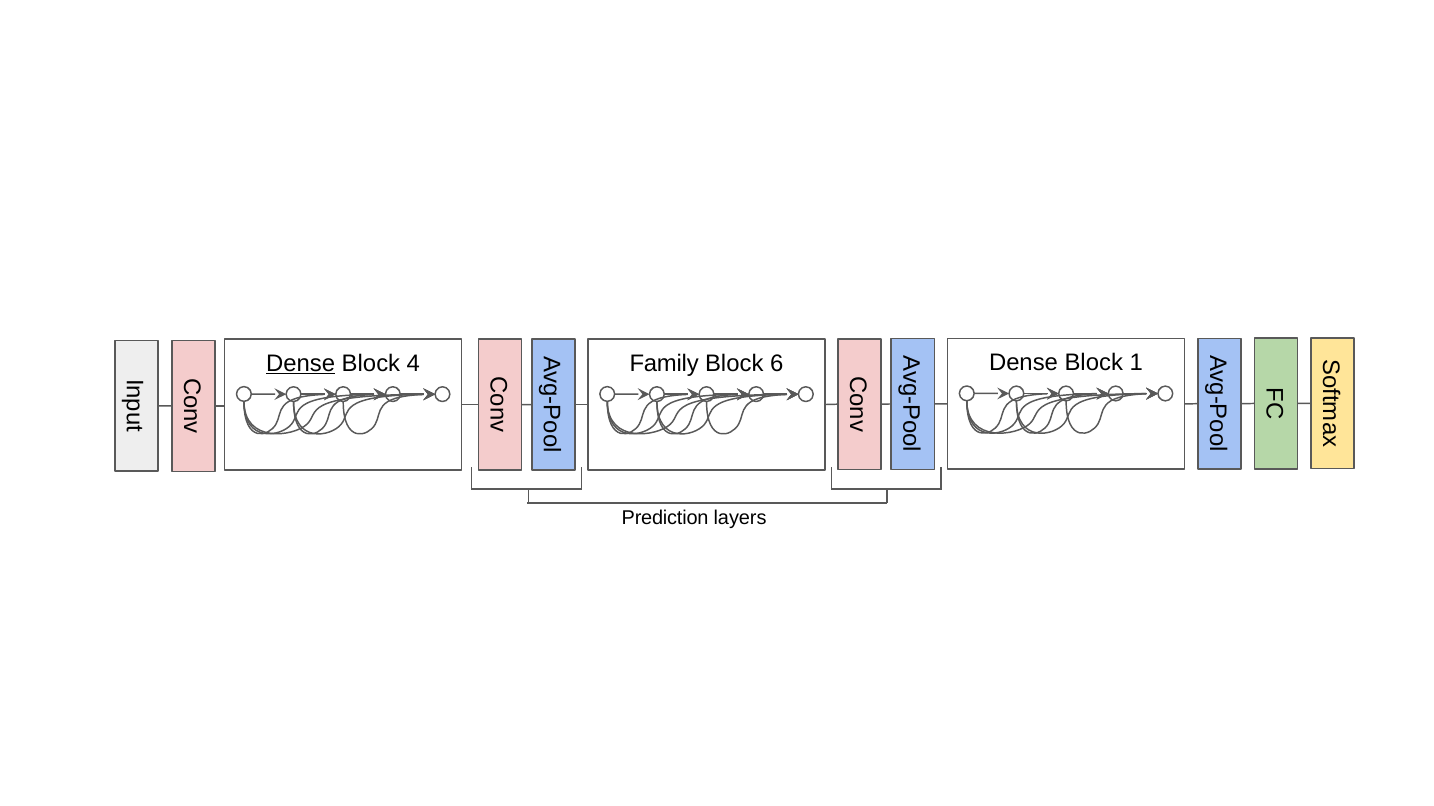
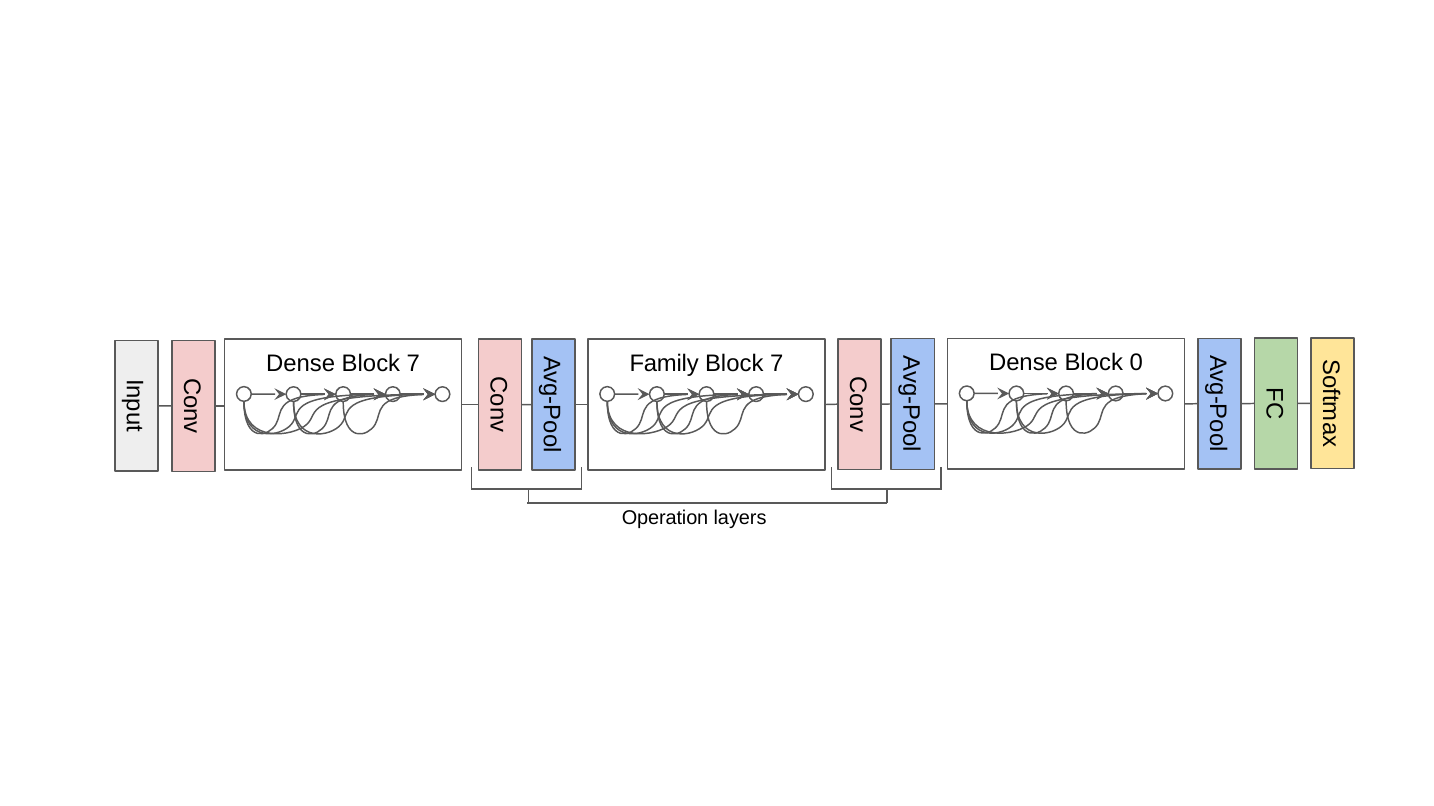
Dense at (301, 363) underline: present -> none
4 at (413, 363): 4 -> 7
6 at (777, 363): 6 -> 7
1: 1 -> 0
Prediction: Prediction -> Operation
